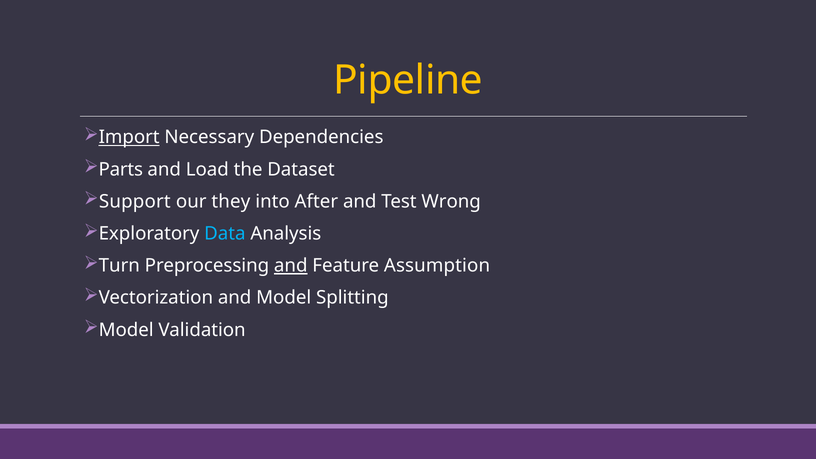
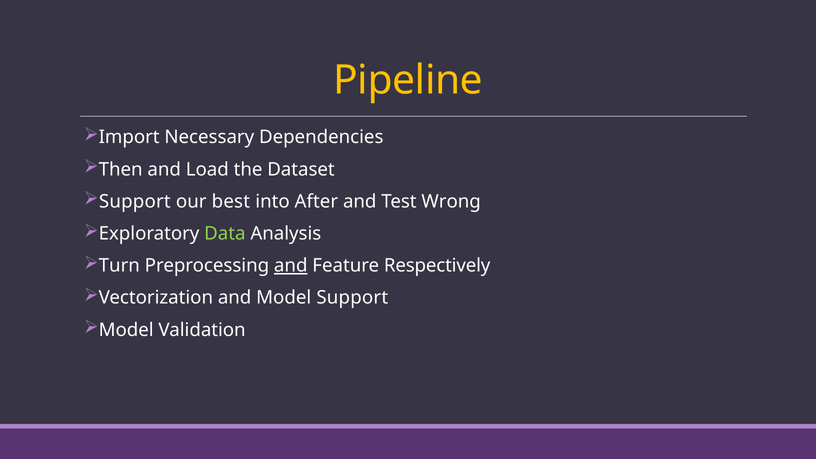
Import underline: present -> none
Parts: Parts -> Then
they: they -> best
Data colour: light blue -> light green
Assumption: Assumption -> Respectively
Model Splitting: Splitting -> Support
